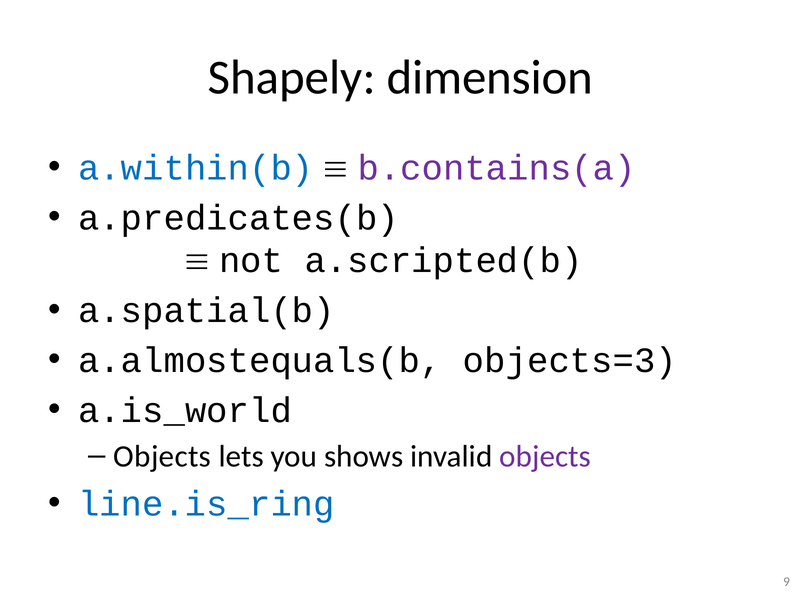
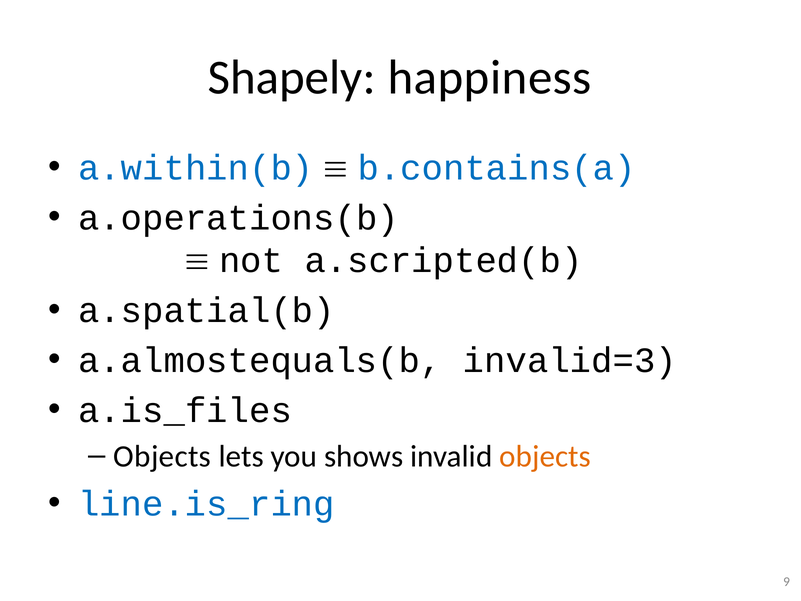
dimension: dimension -> happiness
b.contains(a colour: purple -> blue
a.predicates(b: a.predicates(b -> a.operations(b
objects=3: objects=3 -> invalid=3
a.is_world: a.is_world -> a.is_files
objects at (545, 456) colour: purple -> orange
